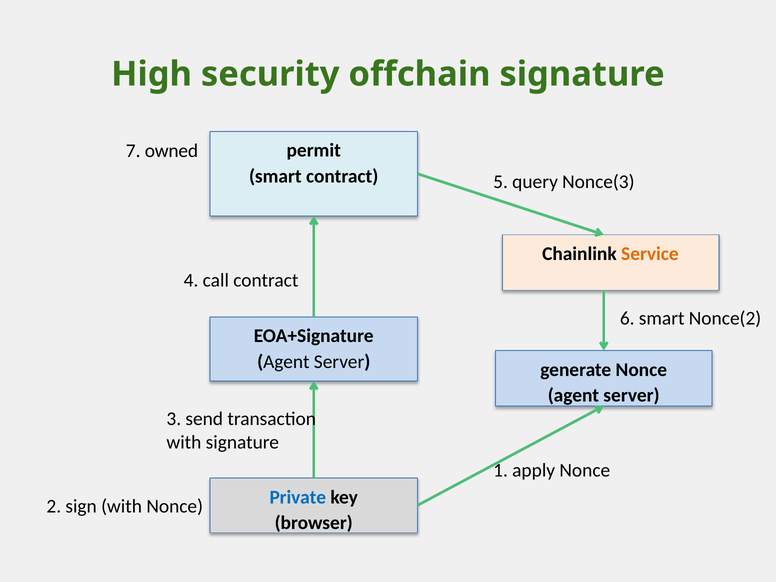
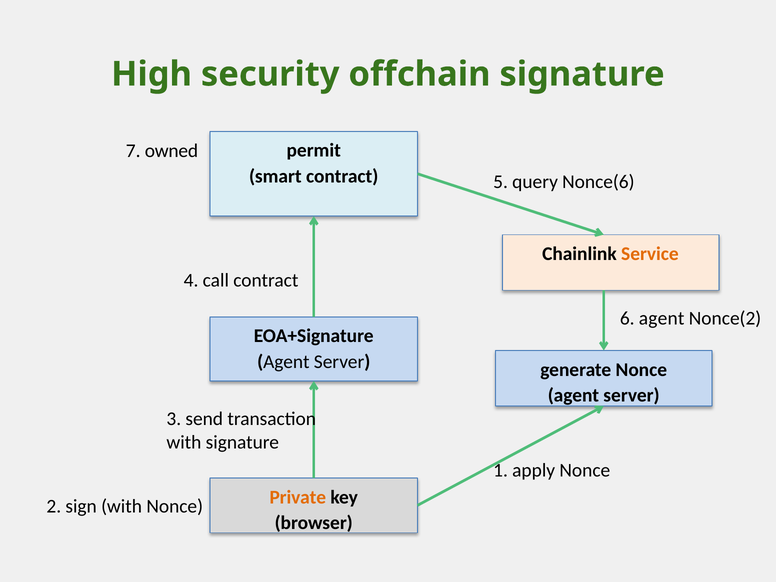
Nonce(3: Nonce(3 -> Nonce(6
6 smart: smart -> agent
Private colour: blue -> orange
